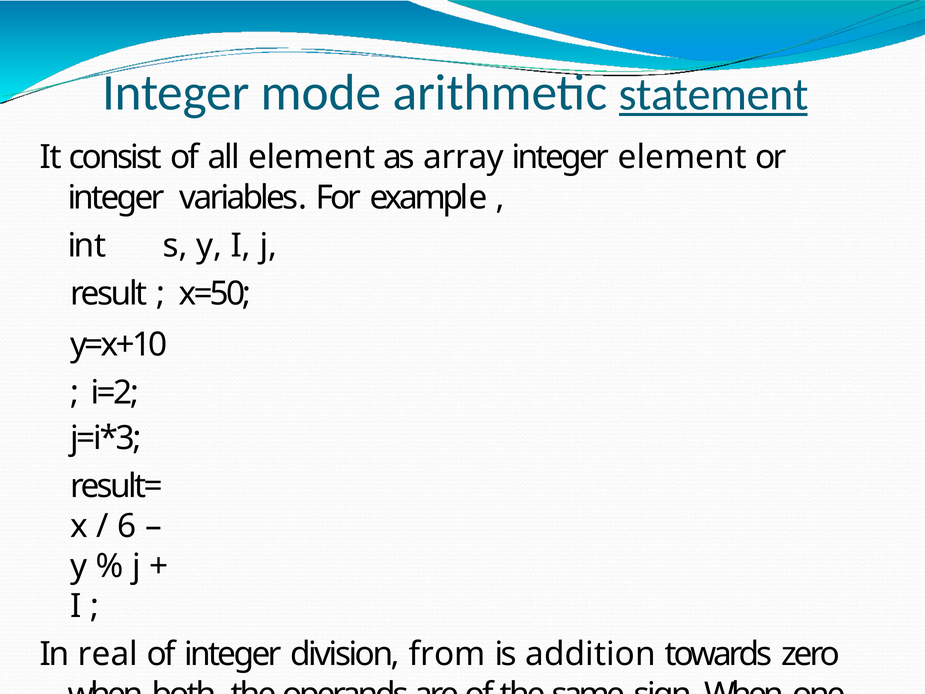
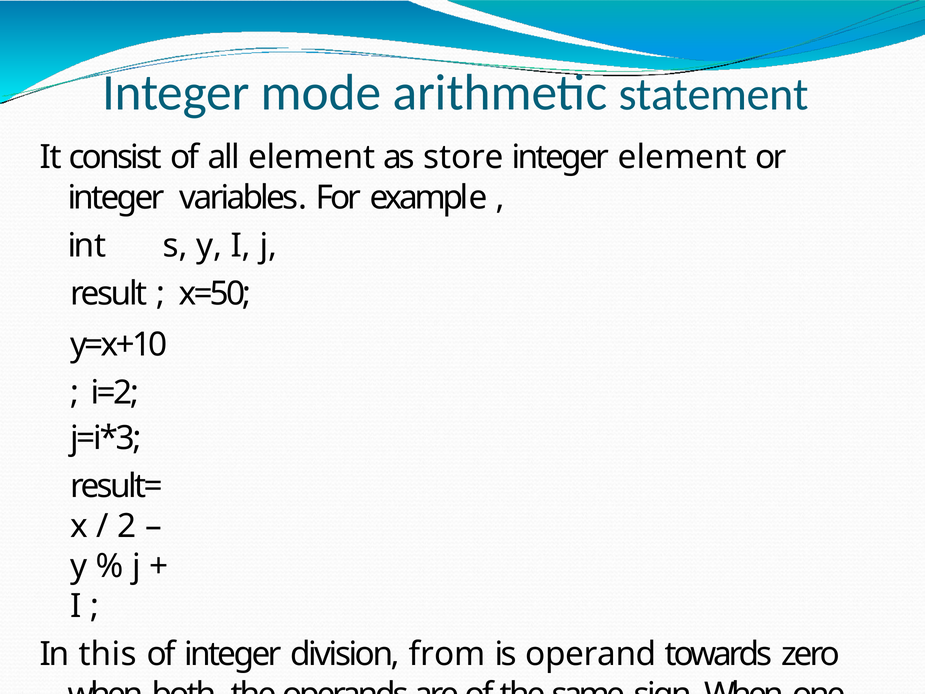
statement underline: present -> none
array: array -> store
6: 6 -> 2
real: real -> this
addition: addition -> operand
